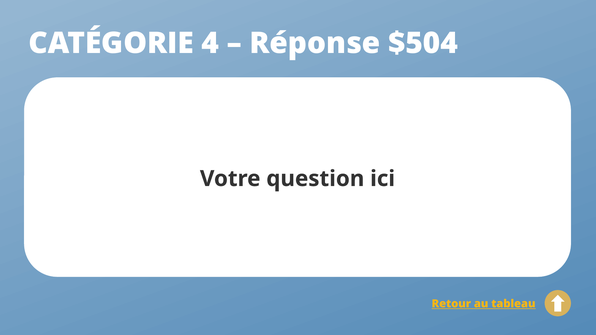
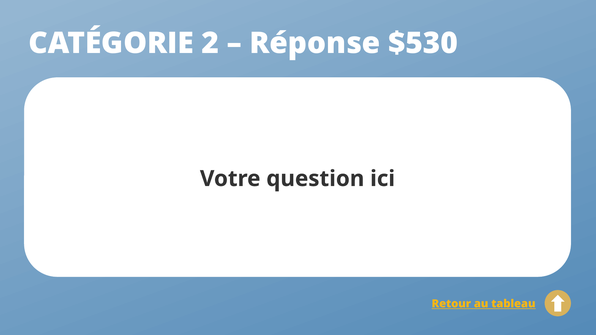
4: 4 -> 2
$504: $504 -> $530
